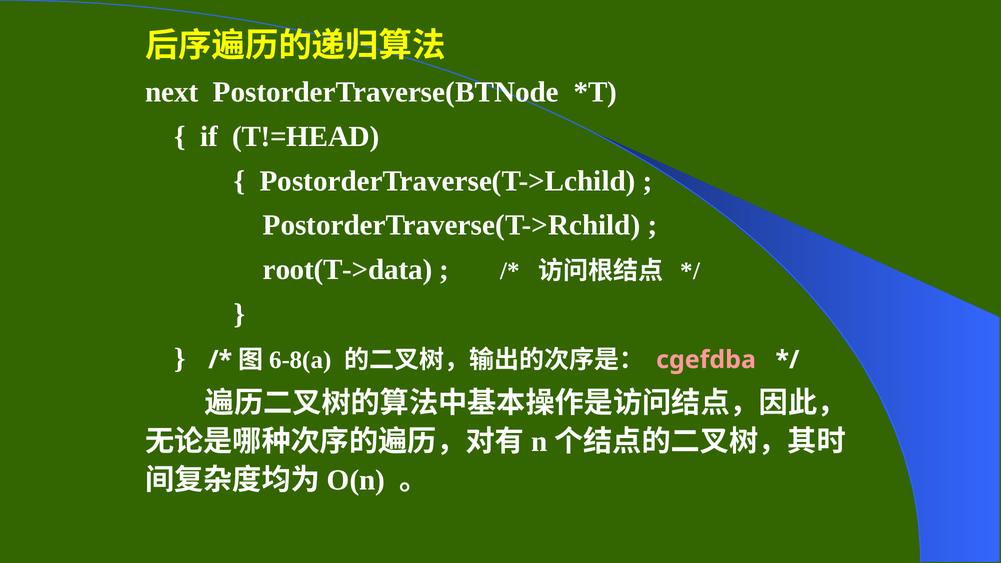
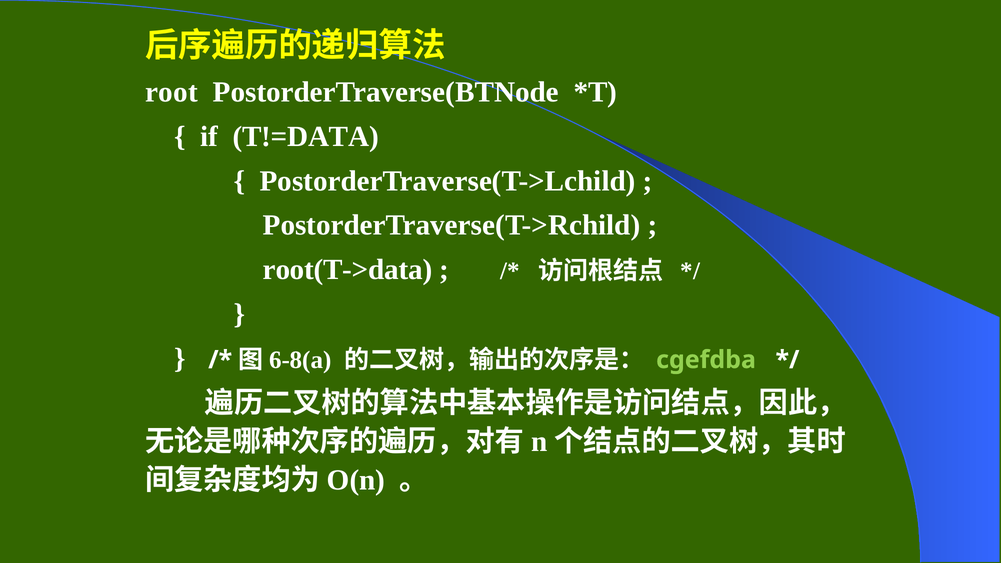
next: next -> root
T!=HEAD: T!=HEAD -> T!=DATA
cgefdba colour: pink -> light green
